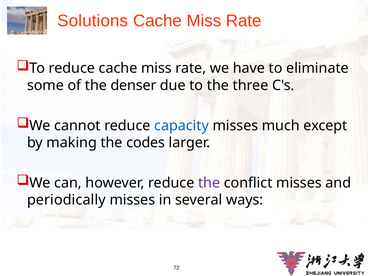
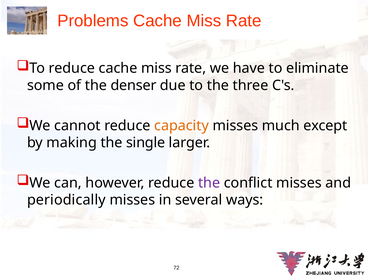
Solutions: Solutions -> Problems
capacity colour: blue -> orange
codes: codes -> single
